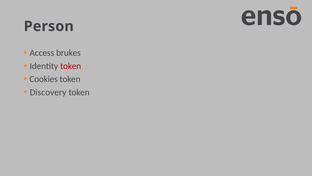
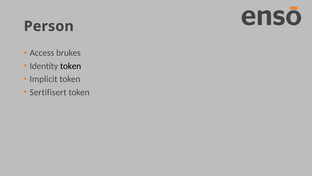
token at (71, 66) colour: red -> black
Cookies: Cookies -> Implicit
Discovery: Discovery -> Sertifisert
